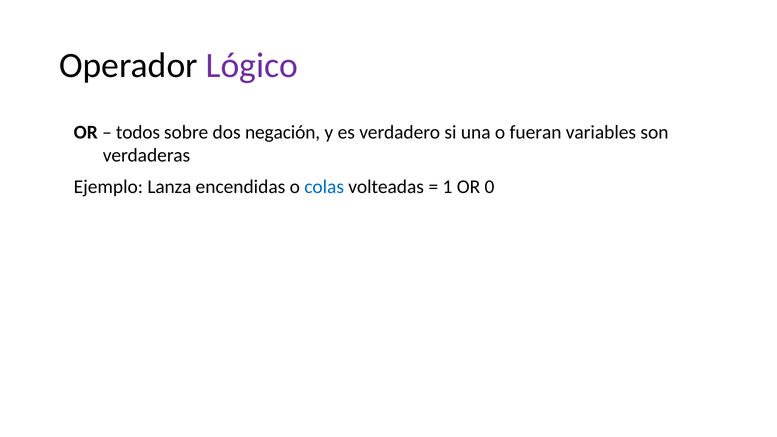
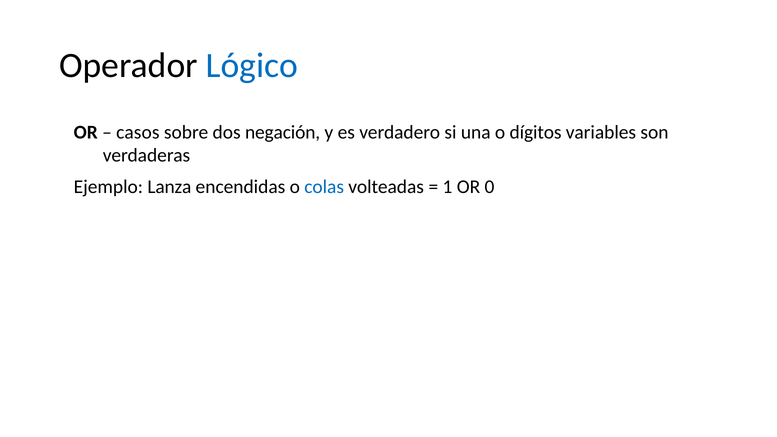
Lógico colour: purple -> blue
todos: todos -> casos
fueran: fueran -> dígitos
